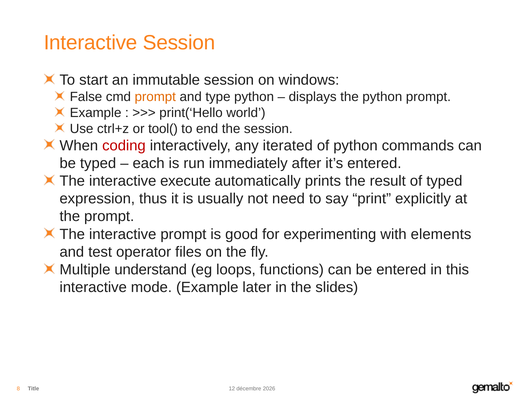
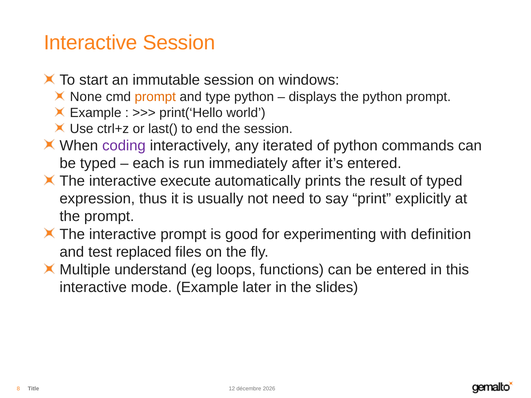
False: False -> None
tool(: tool( -> last(
coding colour: red -> purple
elements: elements -> definition
operator: operator -> replaced
